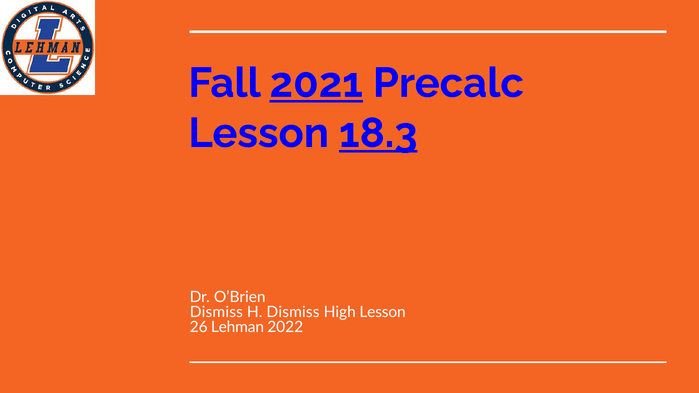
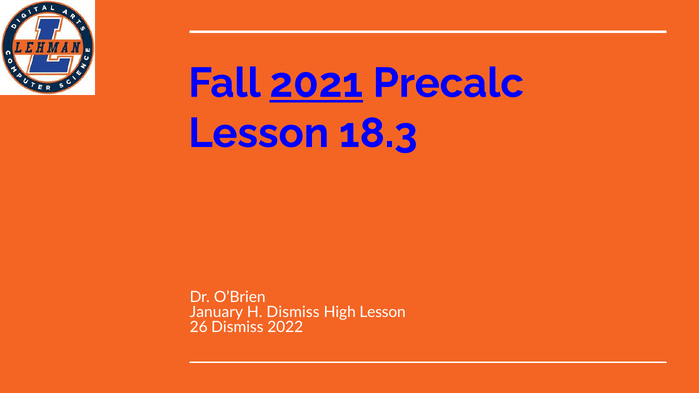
18.3 underline: present -> none
Dismiss at (216, 312): Dismiss -> January
26 Lehman: Lehman -> Dismiss
